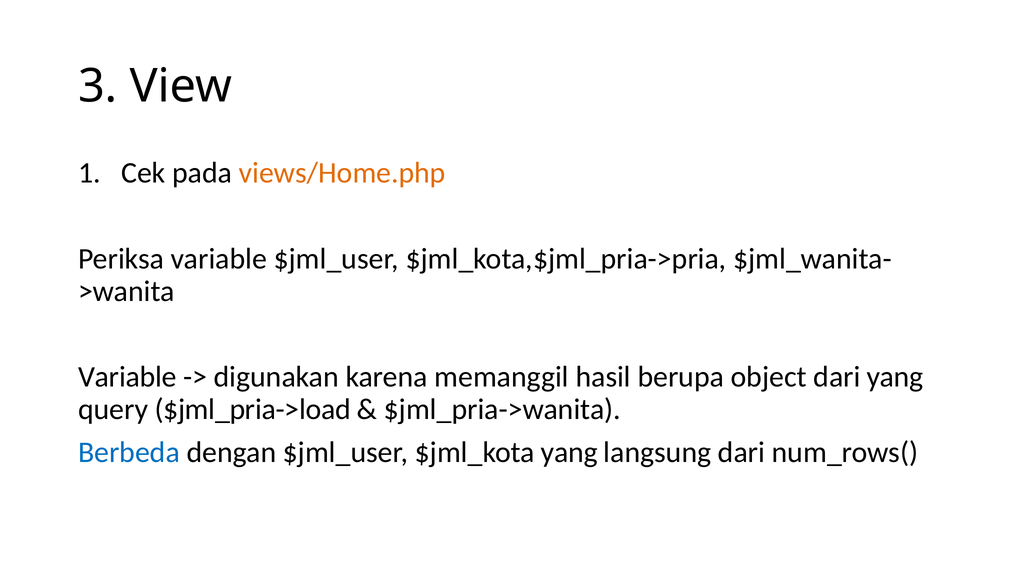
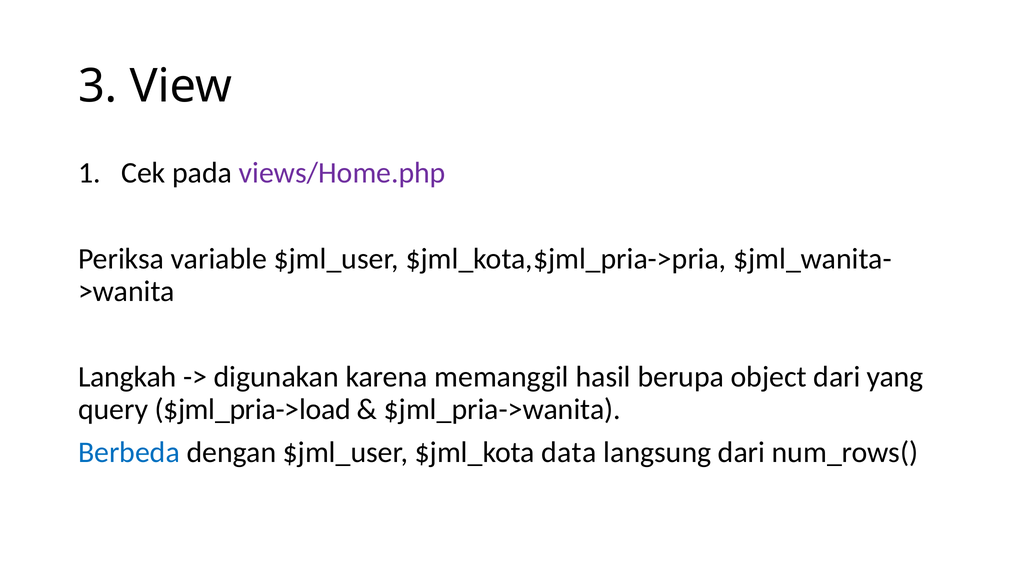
views/Home.php colour: orange -> purple
Variable at (127, 377): Variable -> Langkah
$jml_kota yang: yang -> data
